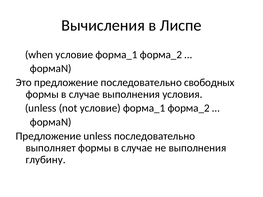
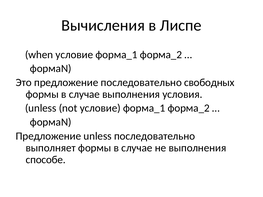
глубину: глубину -> способе
